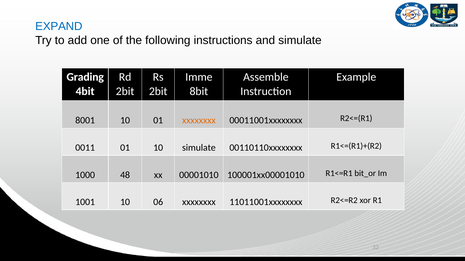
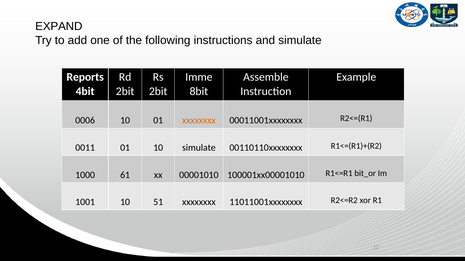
EXPAND colour: blue -> black
Grading: Grading -> Reports
8001: 8001 -> 0006
48: 48 -> 61
06: 06 -> 51
